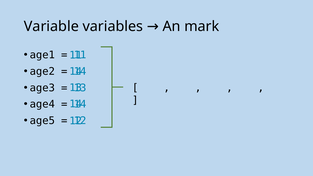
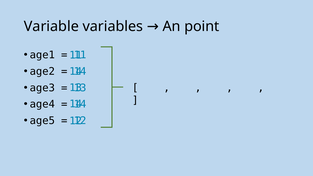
mark: mark -> point
